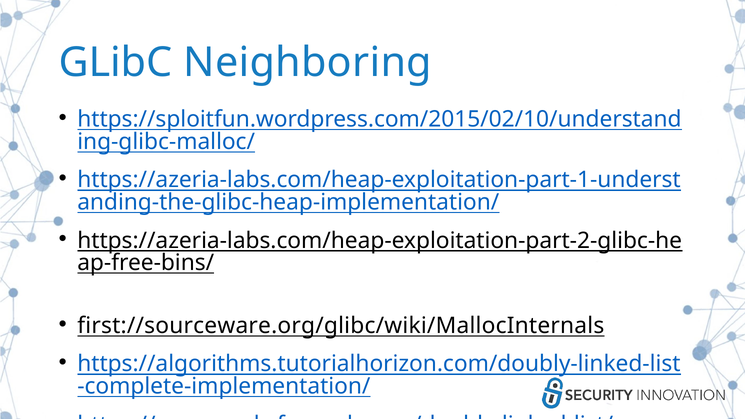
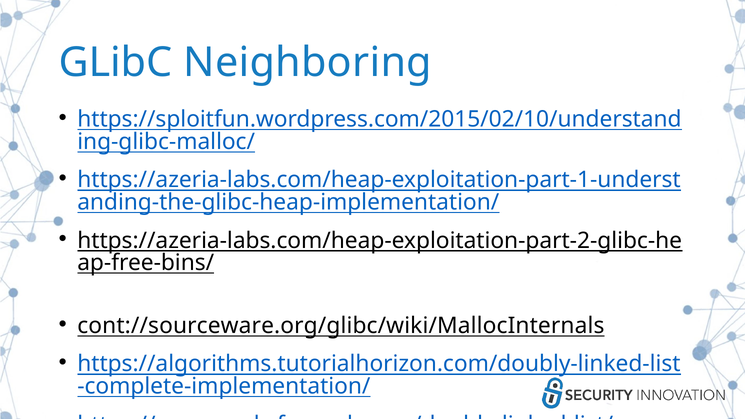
first://sourceware.org/glibc/wiki/MallocInternals: first://sourceware.org/glibc/wiki/MallocInternals -> cont://sourceware.org/glibc/wiki/MallocInternals
